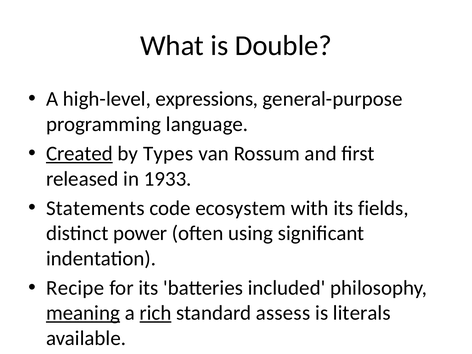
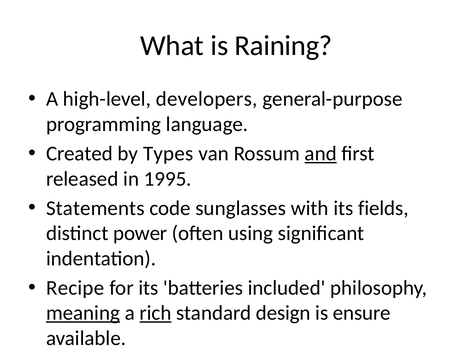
Double: Double -> Raining
expressions: expressions -> developers
Created underline: present -> none
and underline: none -> present
1933: 1933 -> 1995
ecosystem: ecosystem -> sunglasses
assess: assess -> design
literals: literals -> ensure
